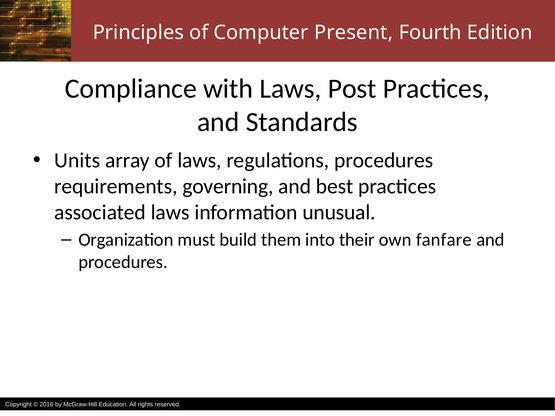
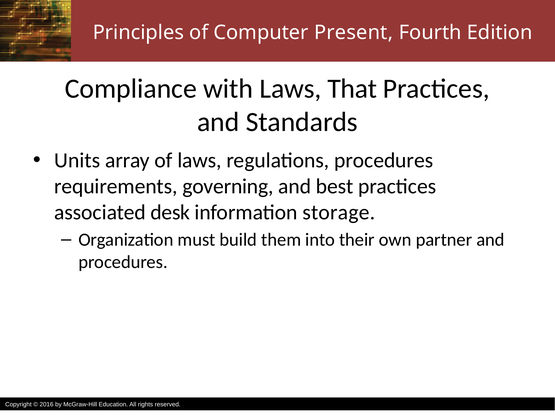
Post: Post -> That
associated laws: laws -> desk
unusual: unusual -> storage
fanfare: fanfare -> partner
